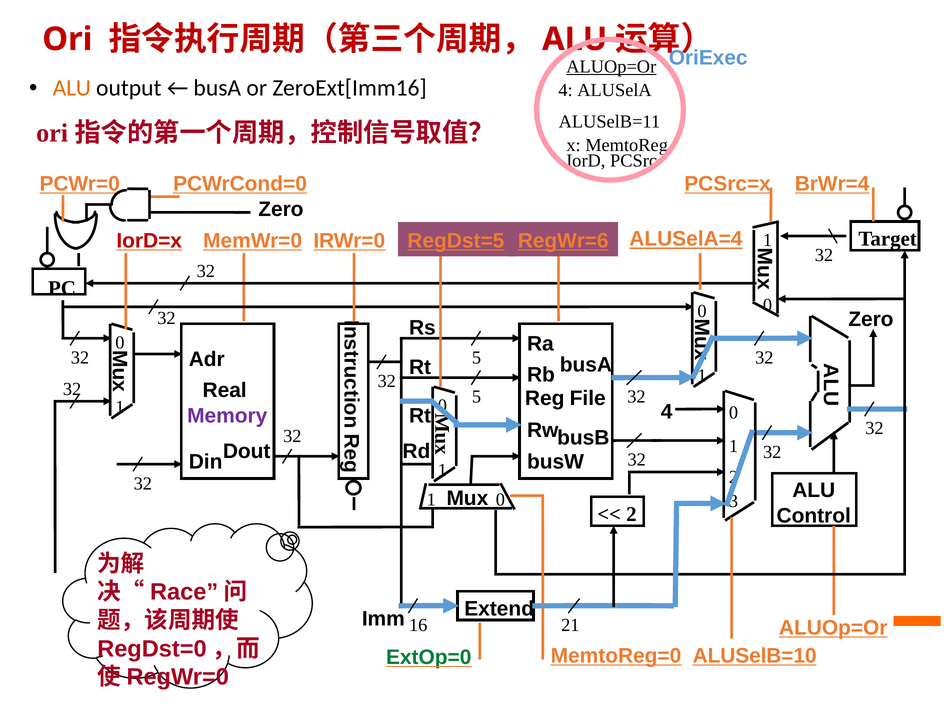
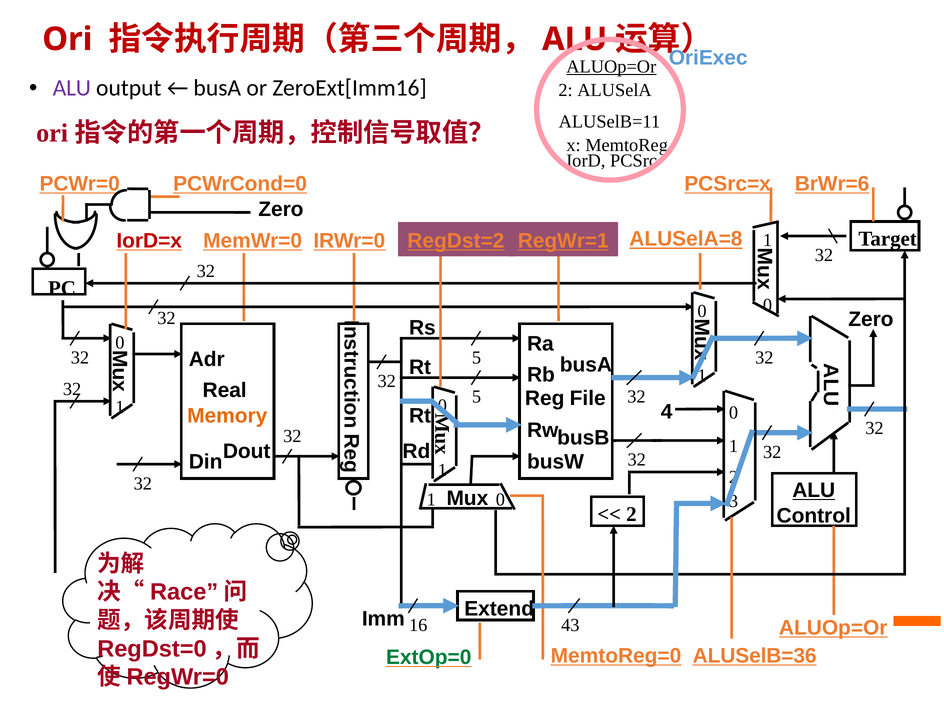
ALU at (72, 88) colour: orange -> purple
4 at (566, 90): 4 -> 2
BrWr=4: BrWr=4 -> BrWr=6
ALUSelA=4: ALUSelA=4 -> ALUSelA=8
RegDst=5: RegDst=5 -> RegDst=2
RegWr=6: RegWr=6 -> RegWr=1
Memory colour: purple -> orange
ALU at (814, 491) underline: none -> present
21: 21 -> 43
ALUSelB=10: ALUSelB=10 -> ALUSelB=36
